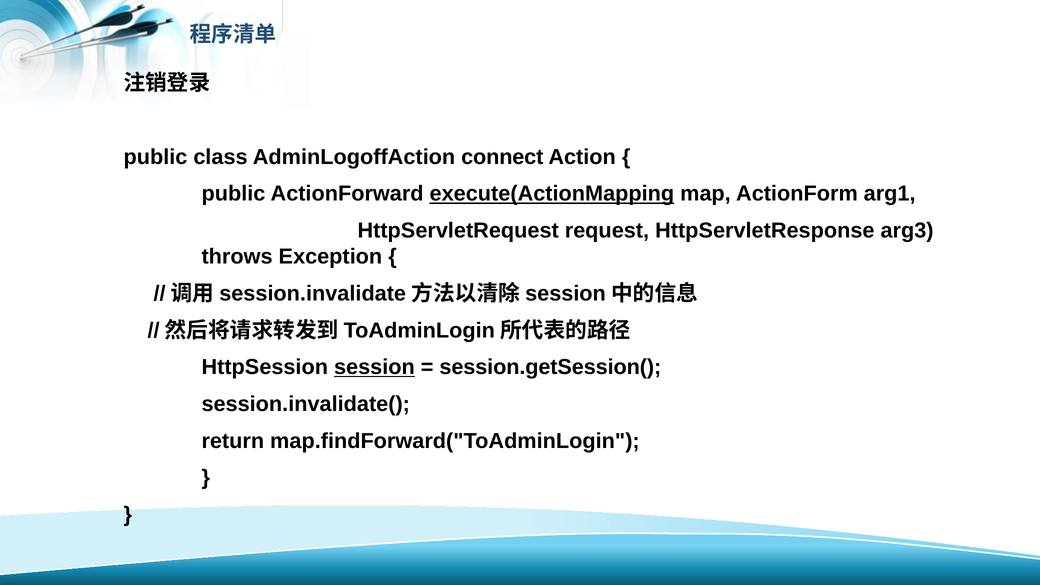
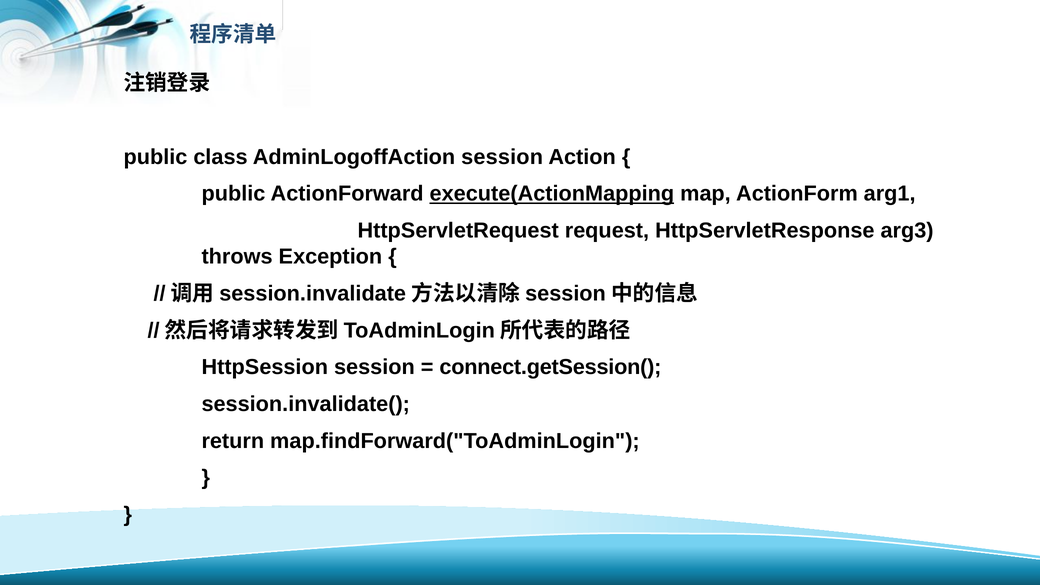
AdminLogoffAction connect: connect -> session
session at (374, 367) underline: present -> none
session.getSession(: session.getSession( -> connect.getSession(
